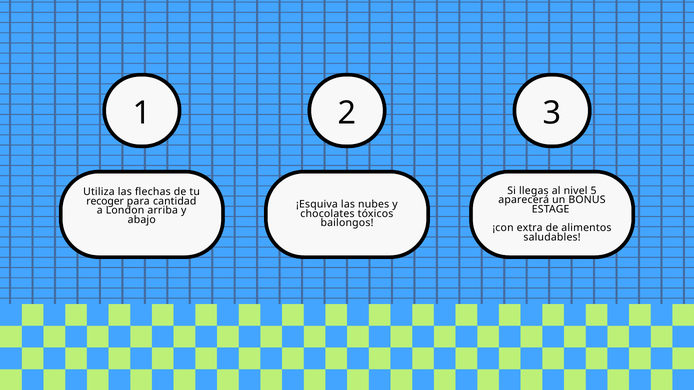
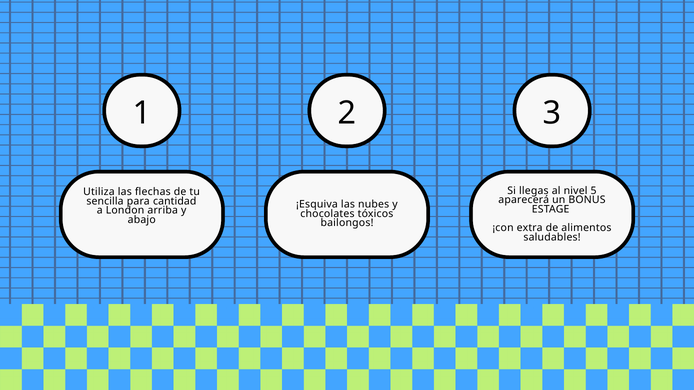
recoger: recoger -> sencilla
